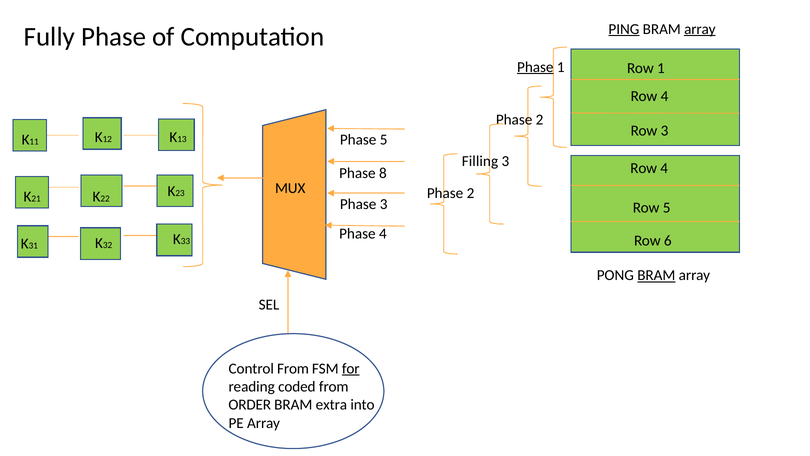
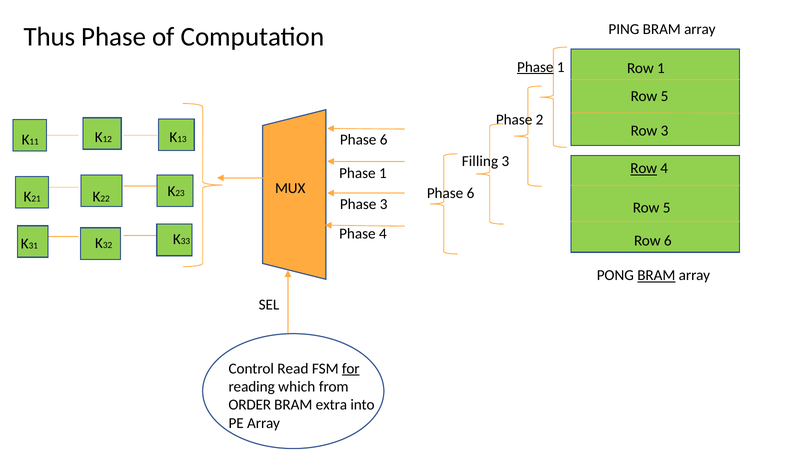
PING underline: present -> none
array at (700, 29) underline: present -> none
Fully: Fully -> Thus
4 at (665, 96): 4 -> 5
5 at (384, 139): 5 -> 6
Row at (644, 168) underline: none -> present
8 at (383, 173): 8 -> 1
2 at (471, 193): 2 -> 6
Control From: From -> Read
coded: coded -> which
